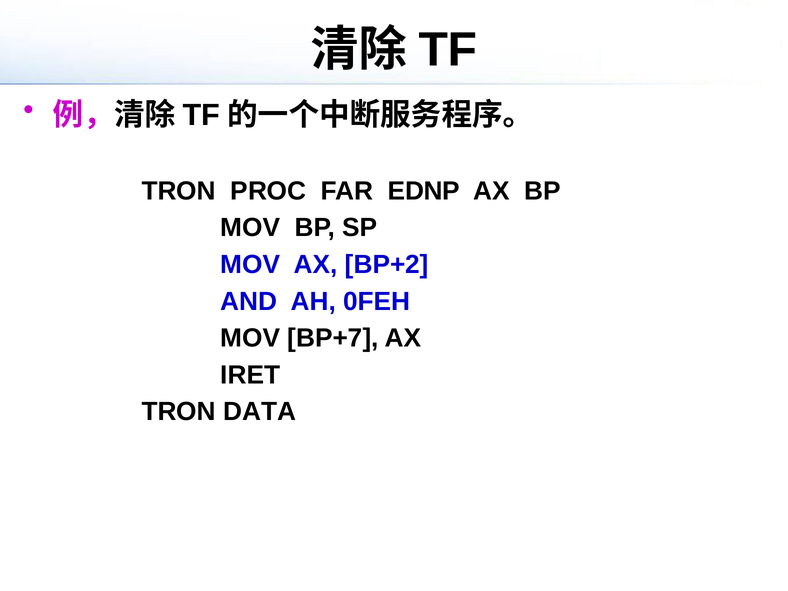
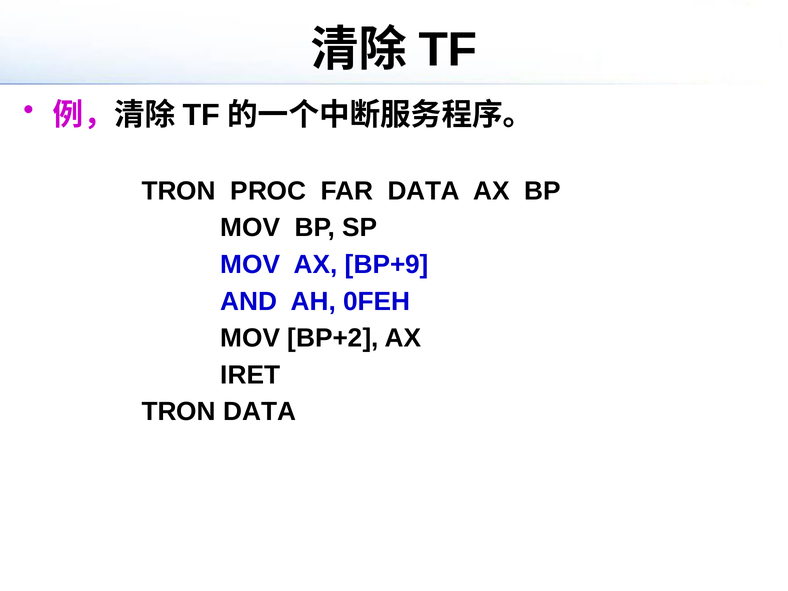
FAR EDNP: EDNP -> DATA
BP+2: BP+2 -> BP+9
BP+7: BP+7 -> BP+2
